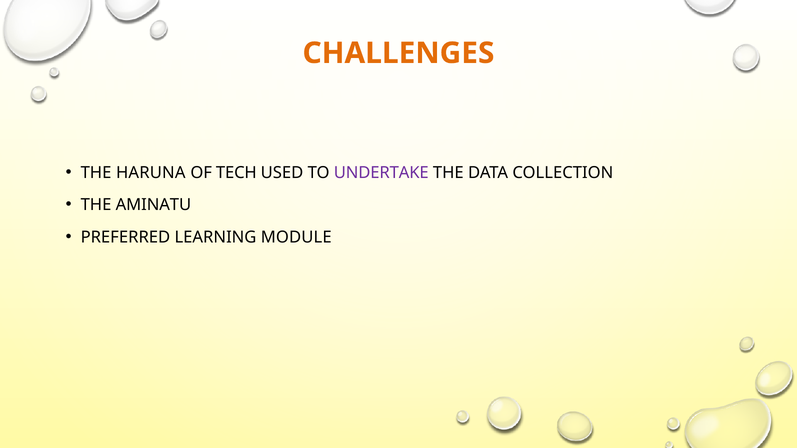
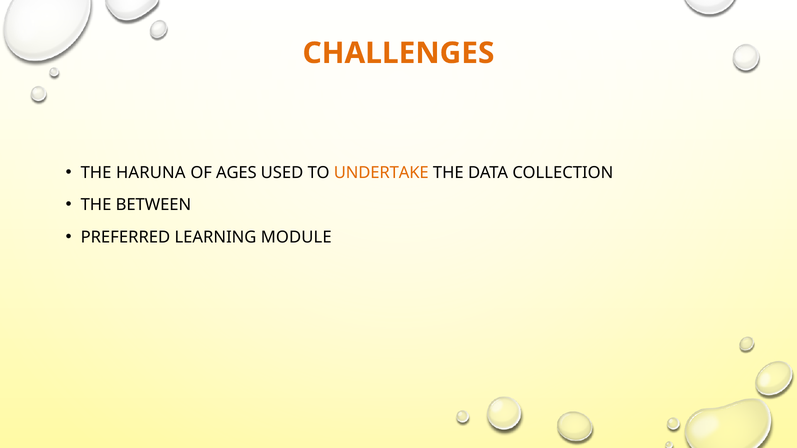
TECH: TECH -> AGES
UNDERTAKE colour: purple -> orange
AMINATU: AMINATU -> BETWEEN
